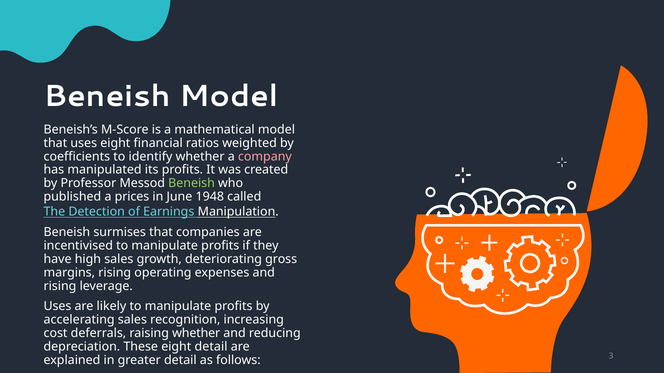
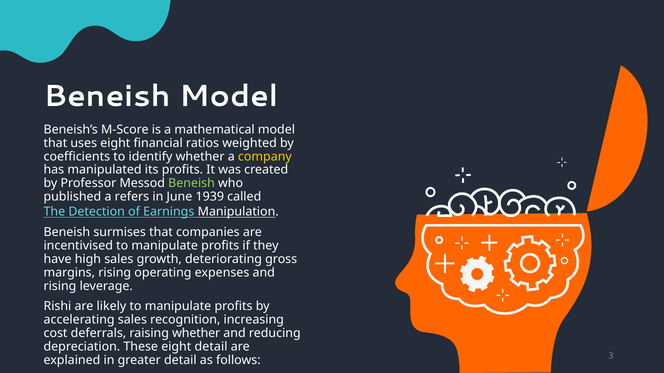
company colour: pink -> yellow
prices: prices -> refers
1948: 1948 -> 1939
Uses at (57, 307): Uses -> Rishi
